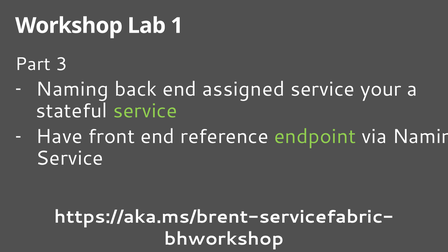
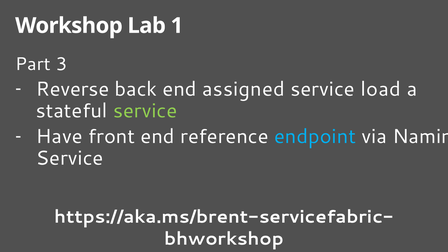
Naming at (72, 89): Naming -> Reverse
your: your -> load
endpoint colour: light green -> light blue
